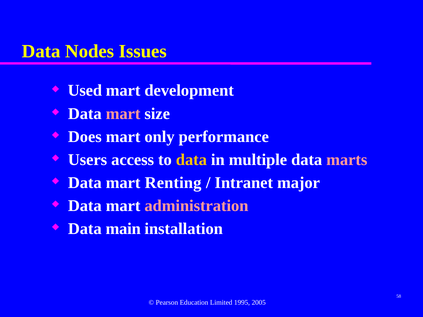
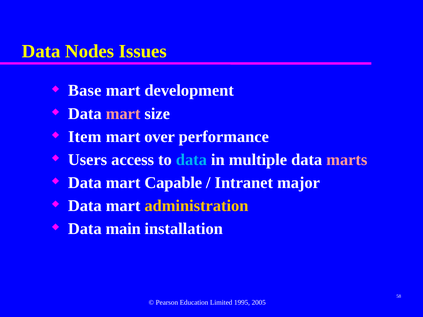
Used: Used -> Base
Does: Does -> Item
only: only -> over
data at (191, 160) colour: yellow -> light blue
Renting: Renting -> Capable
administration colour: pink -> yellow
